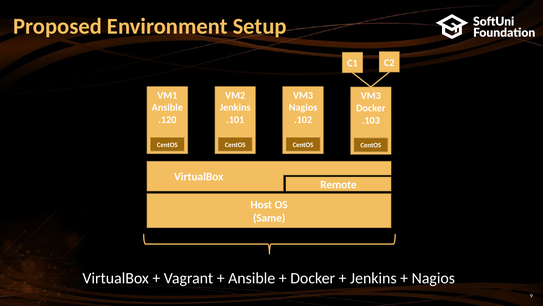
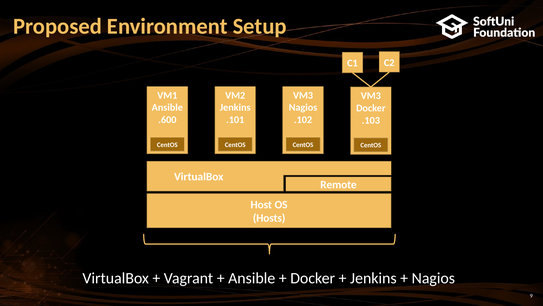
.120: .120 -> .600
Same: Same -> Hosts
